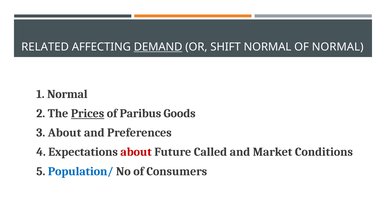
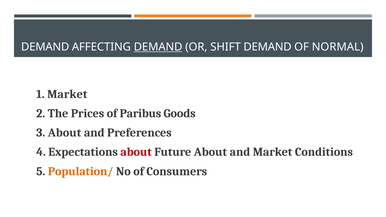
RELATED at (45, 47): RELATED -> DEMAND
SHIFT NORMAL: NORMAL -> DEMAND
Normal at (67, 94): Normal -> Market
Prices underline: present -> none
Future Called: Called -> About
Population/ colour: blue -> orange
